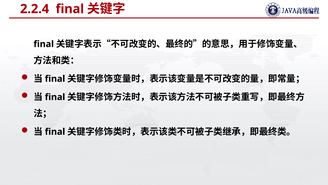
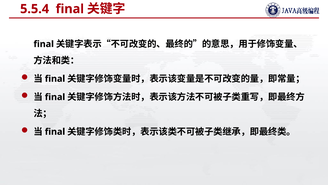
2.2.4: 2.2.4 -> 5.5.4
